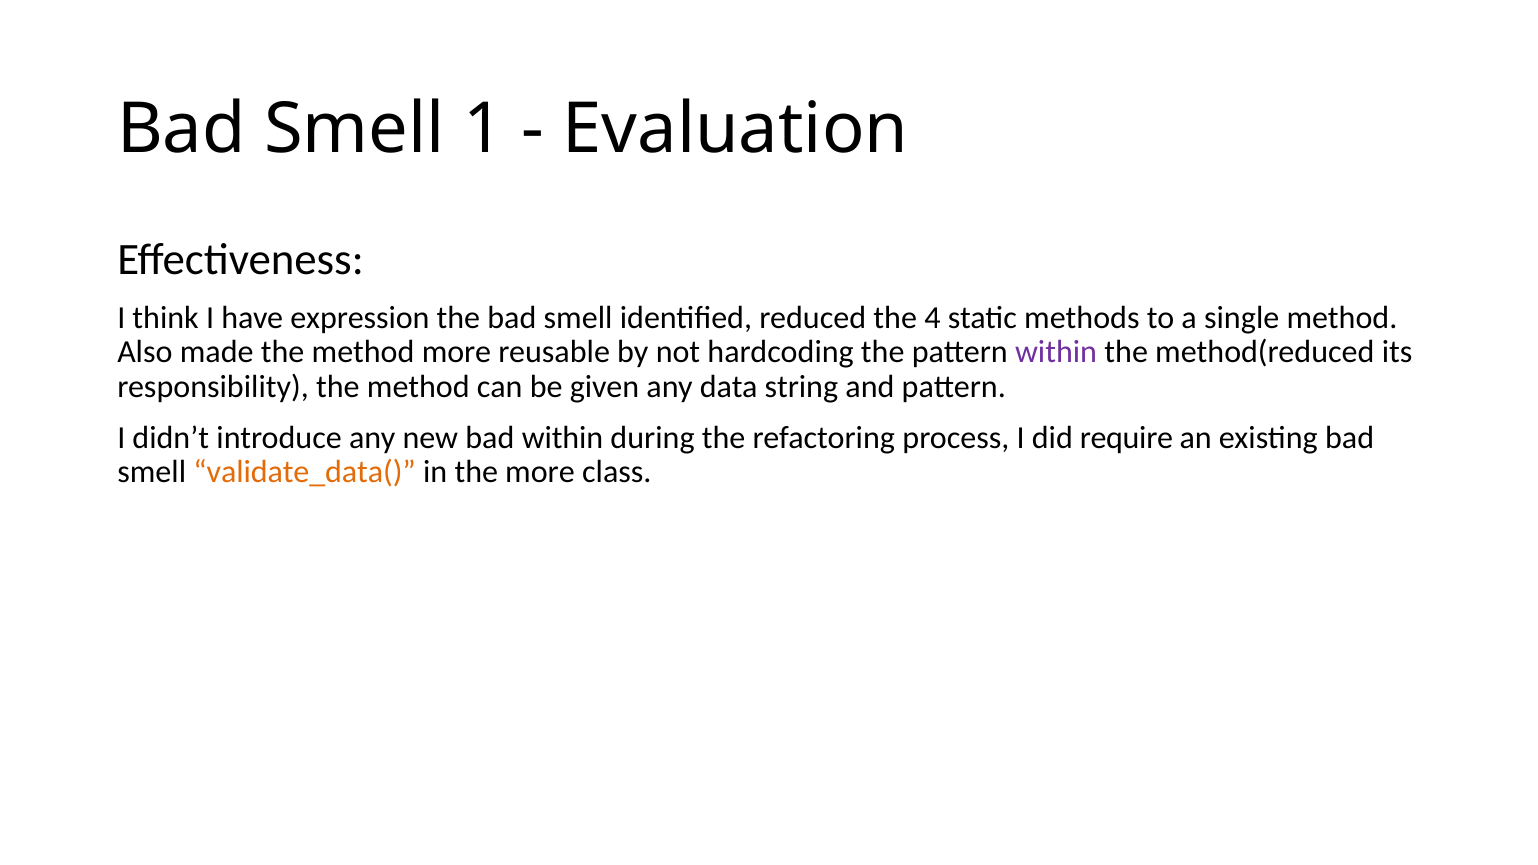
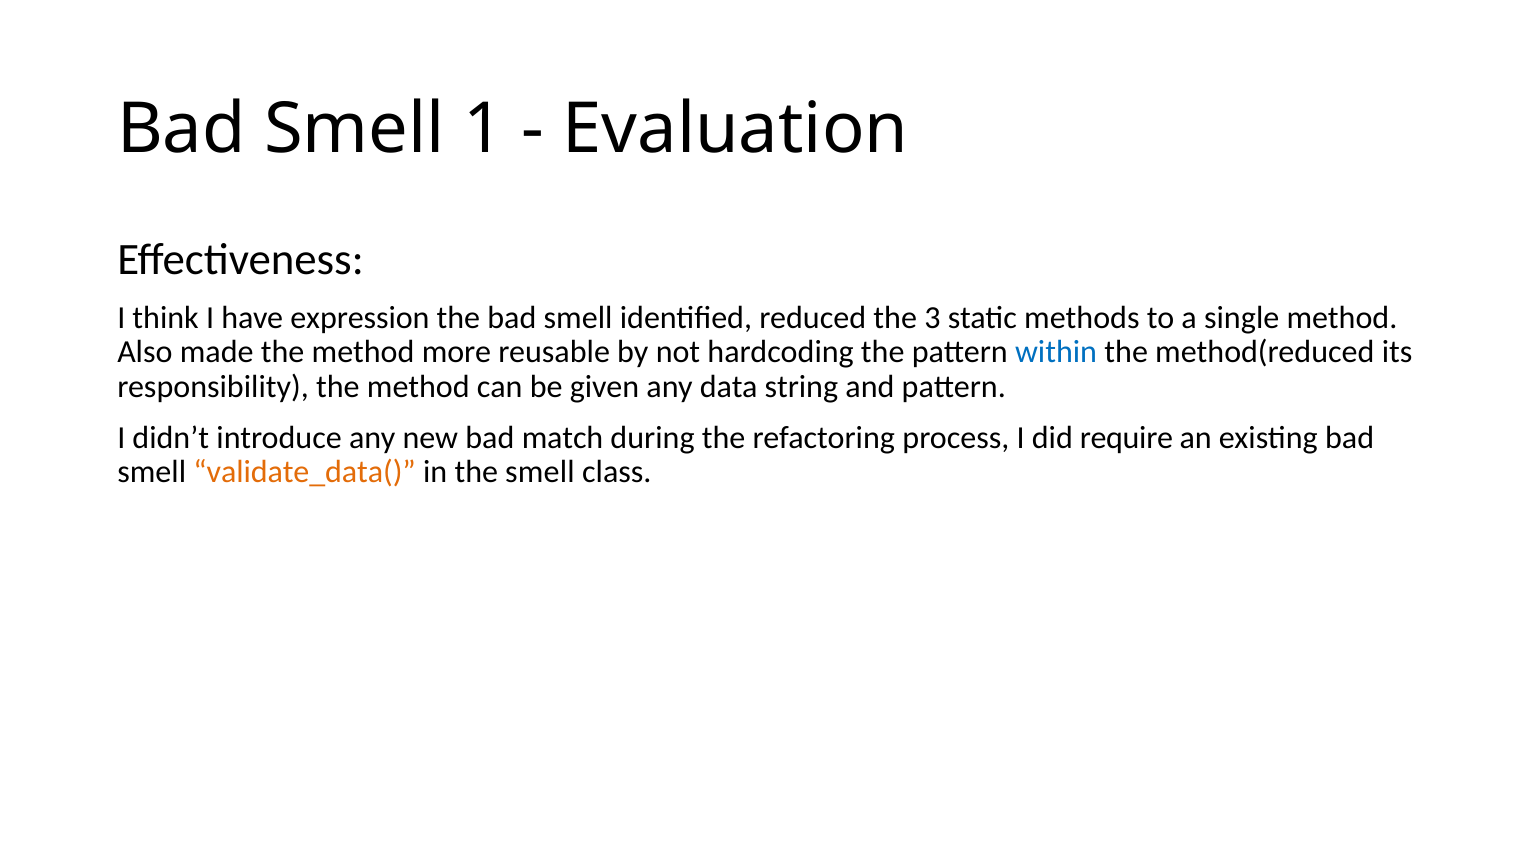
4: 4 -> 3
within at (1056, 352) colour: purple -> blue
bad within: within -> match
the more: more -> smell
